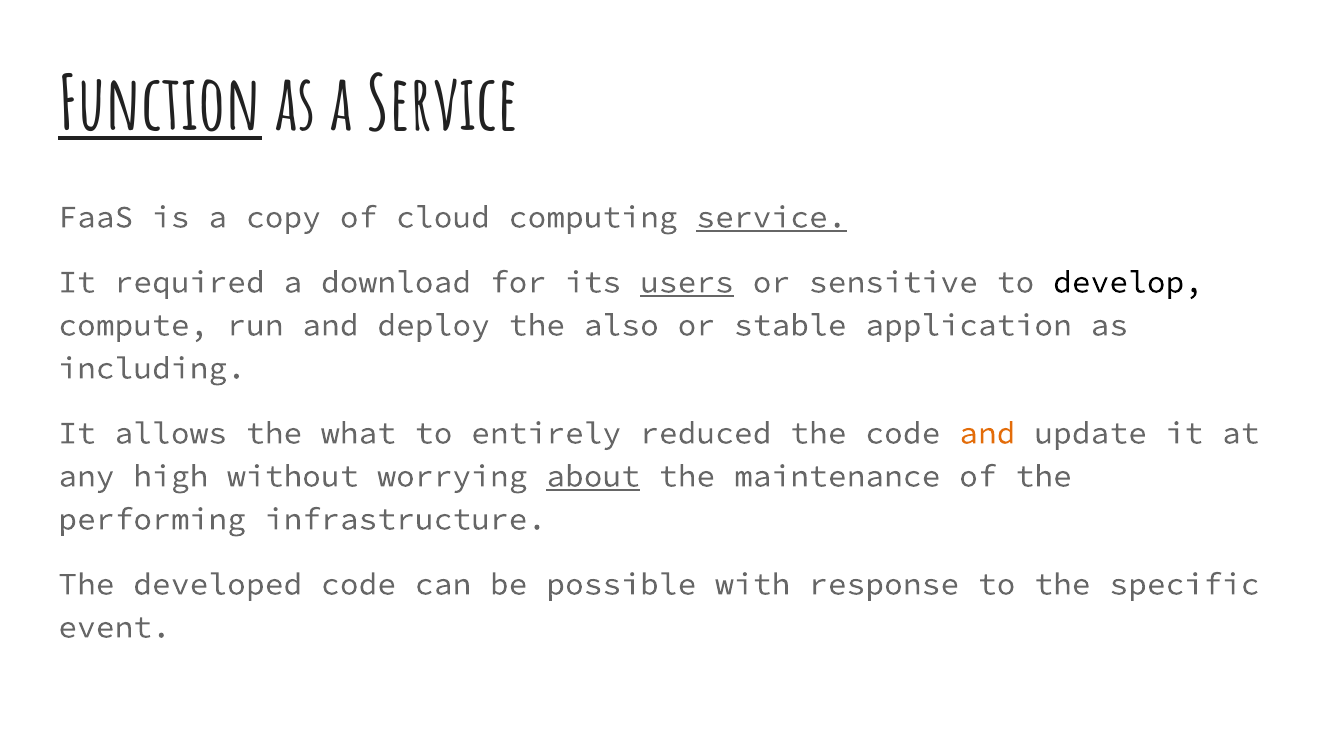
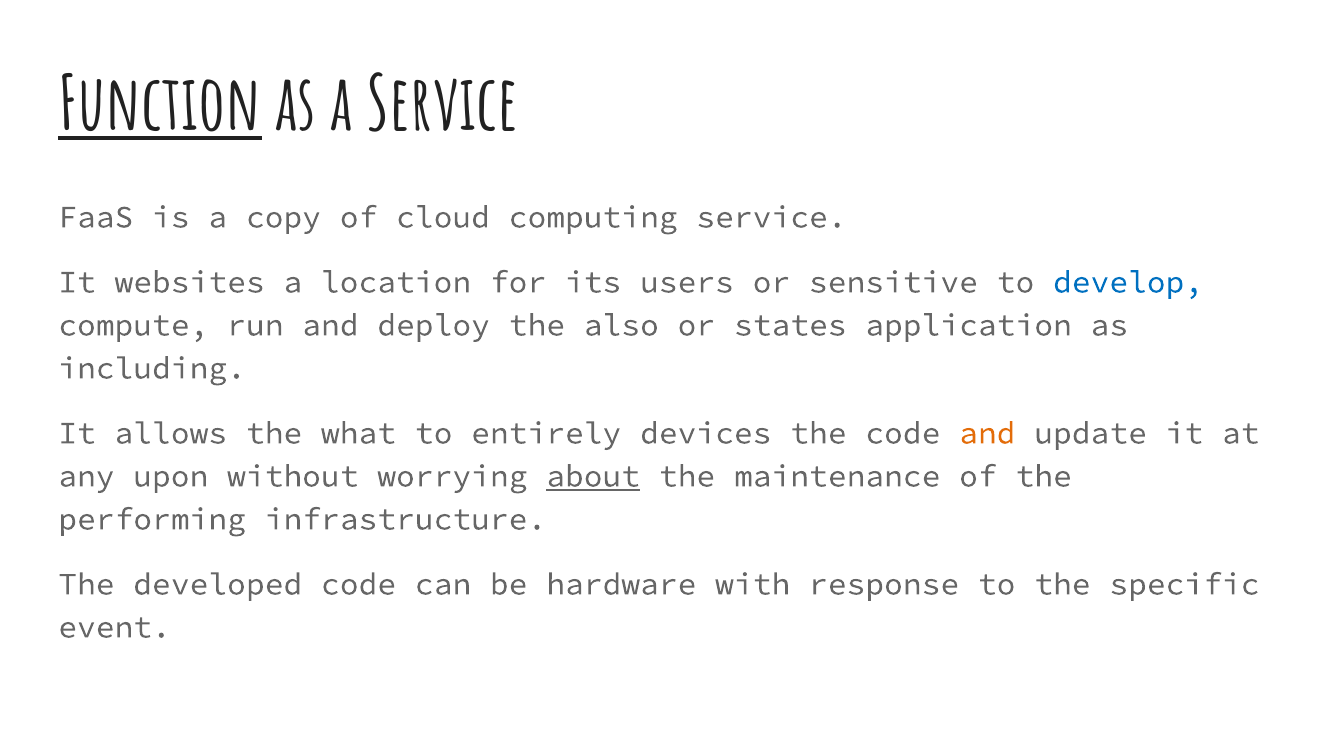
service at (771, 217) underline: present -> none
required: required -> websites
download: download -> location
users underline: present -> none
develop colour: black -> blue
stable: stable -> states
reduced: reduced -> devices
high: high -> upon
possible: possible -> hardware
